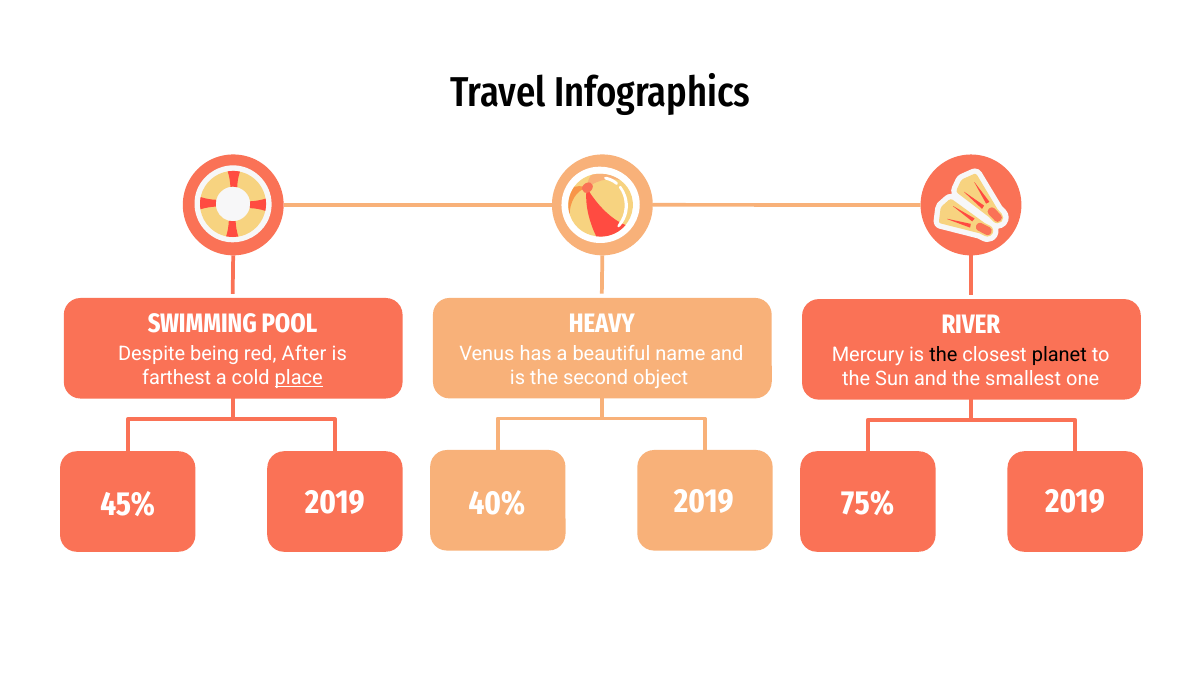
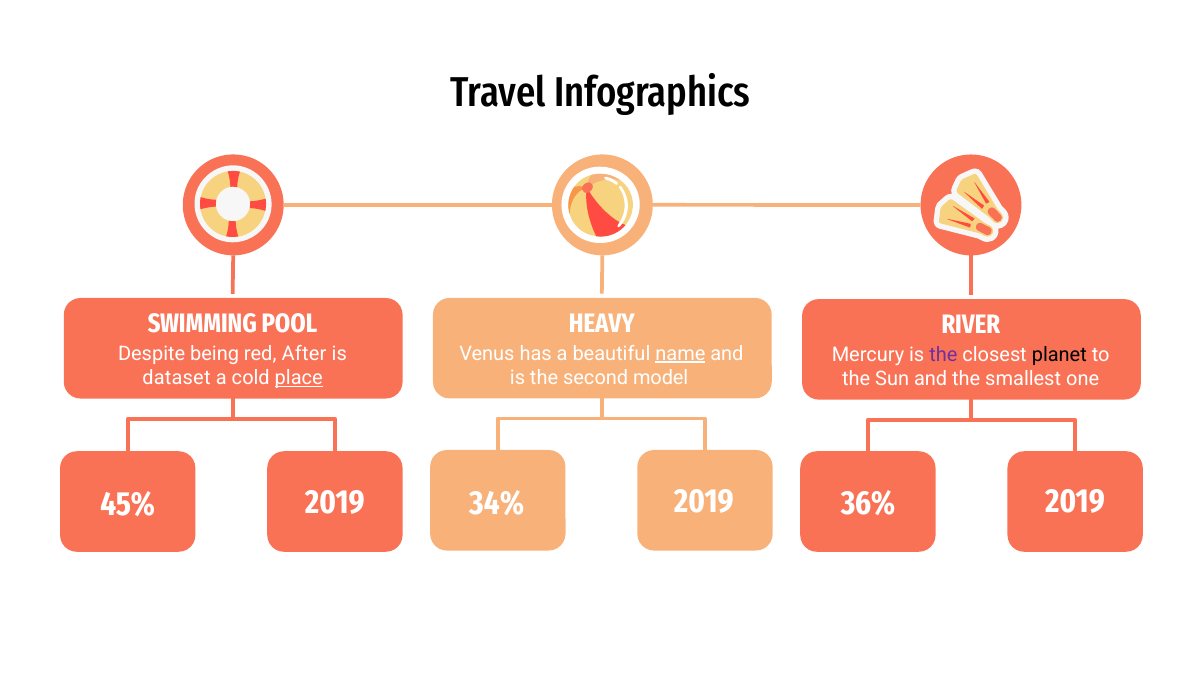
name underline: none -> present
the at (943, 354) colour: black -> purple
object: object -> model
farthest: farthest -> dataset
40%: 40% -> 34%
75%: 75% -> 36%
